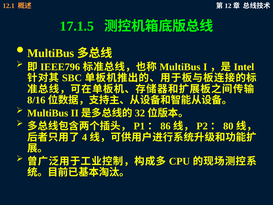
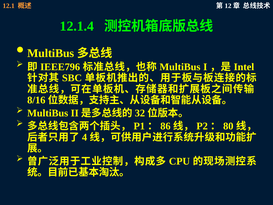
17.1.5: 17.1.5 -> 12.1.4
